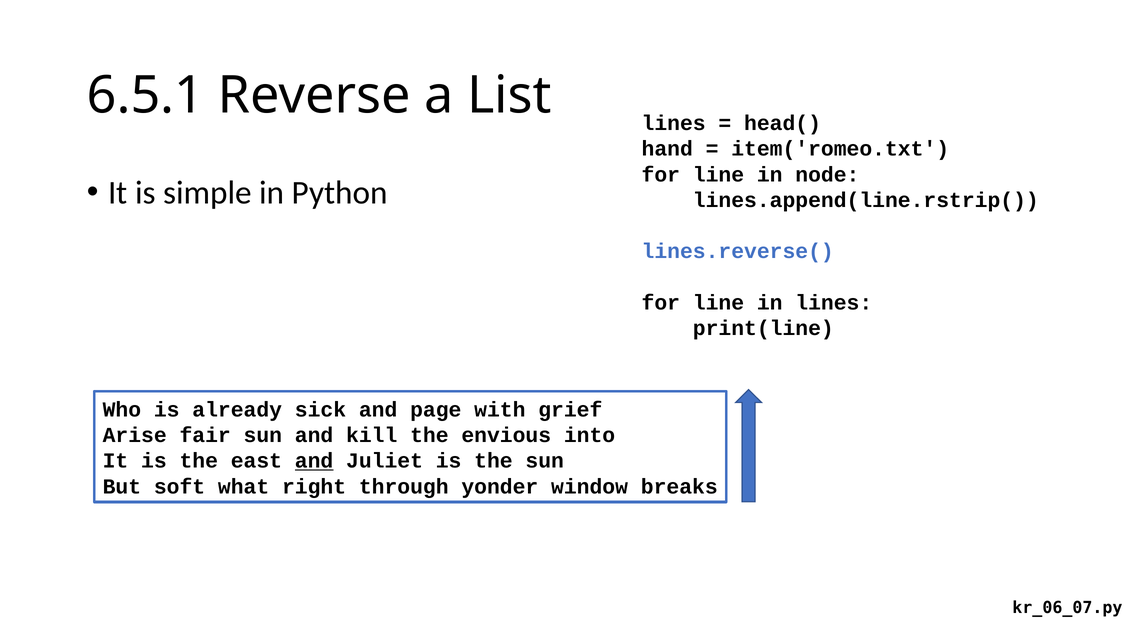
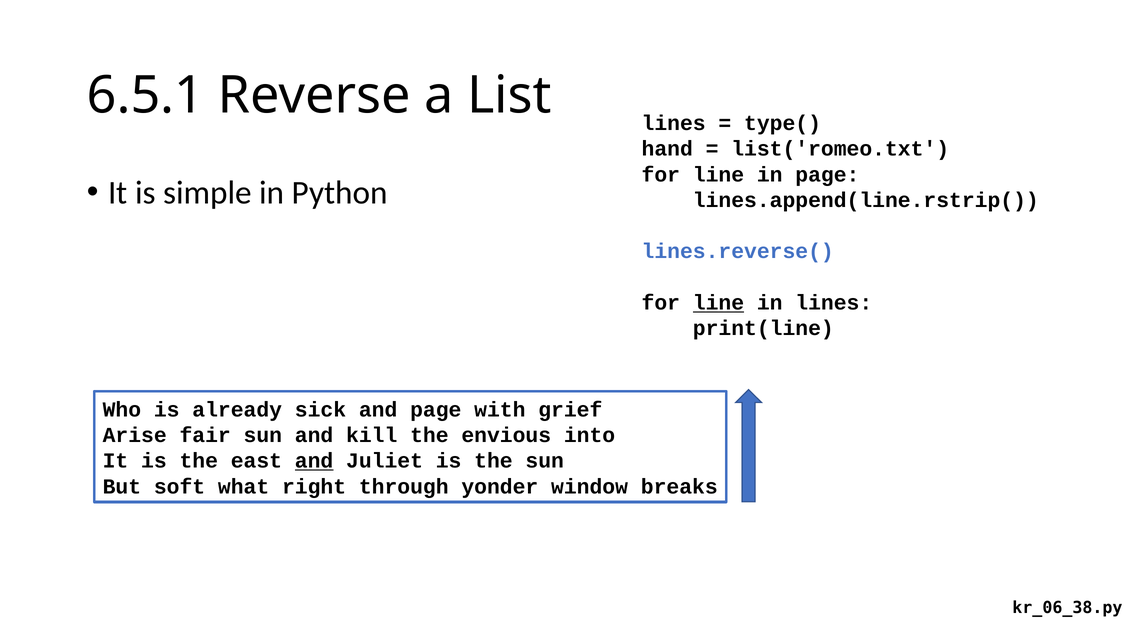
head(: head( -> type(
item('romeo.txt: item('romeo.txt -> list('romeo.txt
in node: node -> page
line at (718, 303) underline: none -> present
kr_06_07.py: kr_06_07.py -> kr_06_38.py
